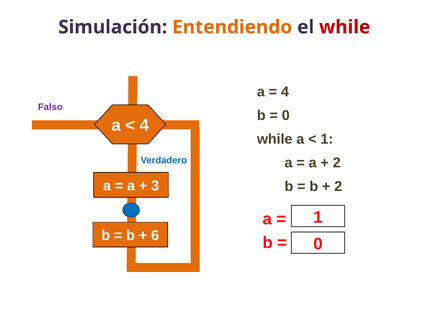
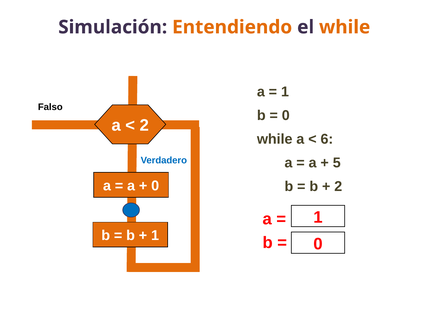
while at (345, 27) colour: red -> orange
4 at (285, 92): 4 -> 1
Falso colour: purple -> black
4 at (144, 126): 4 -> 2
1 at (327, 139): 1 -> 6
2 at (337, 163): 2 -> 5
3 at (155, 186): 3 -> 0
6 at (155, 236): 6 -> 1
